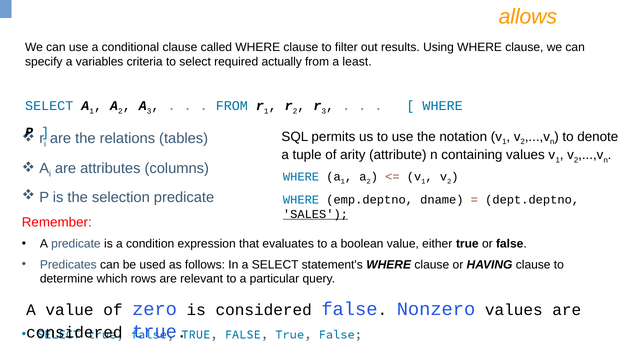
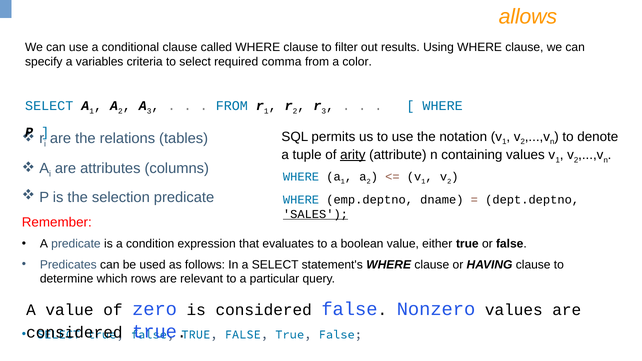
actually: actually -> comma
least: least -> color
arity underline: none -> present
